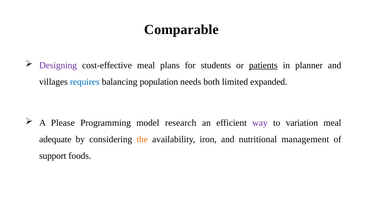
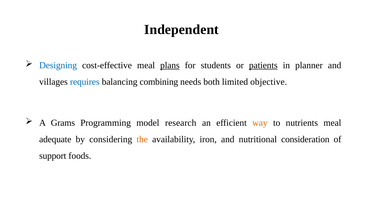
Comparable: Comparable -> Independent
Designing colour: purple -> blue
plans underline: none -> present
population: population -> combining
expanded: expanded -> objective
Please: Please -> Grams
way colour: purple -> orange
variation: variation -> nutrients
management: management -> consideration
